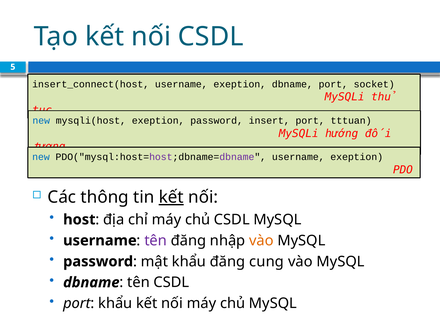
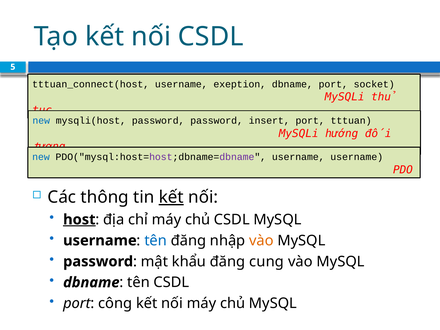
insert_connect(host: insert_connect(host -> tttuan_connect(host
mysqli(host exeption: exeption -> password
PDO("mysql:host=host;dbname=dbname username exeption: exeption -> username
host underline: none -> present
tên at (156, 241) colour: purple -> blue
port khẩu: khẩu -> công
